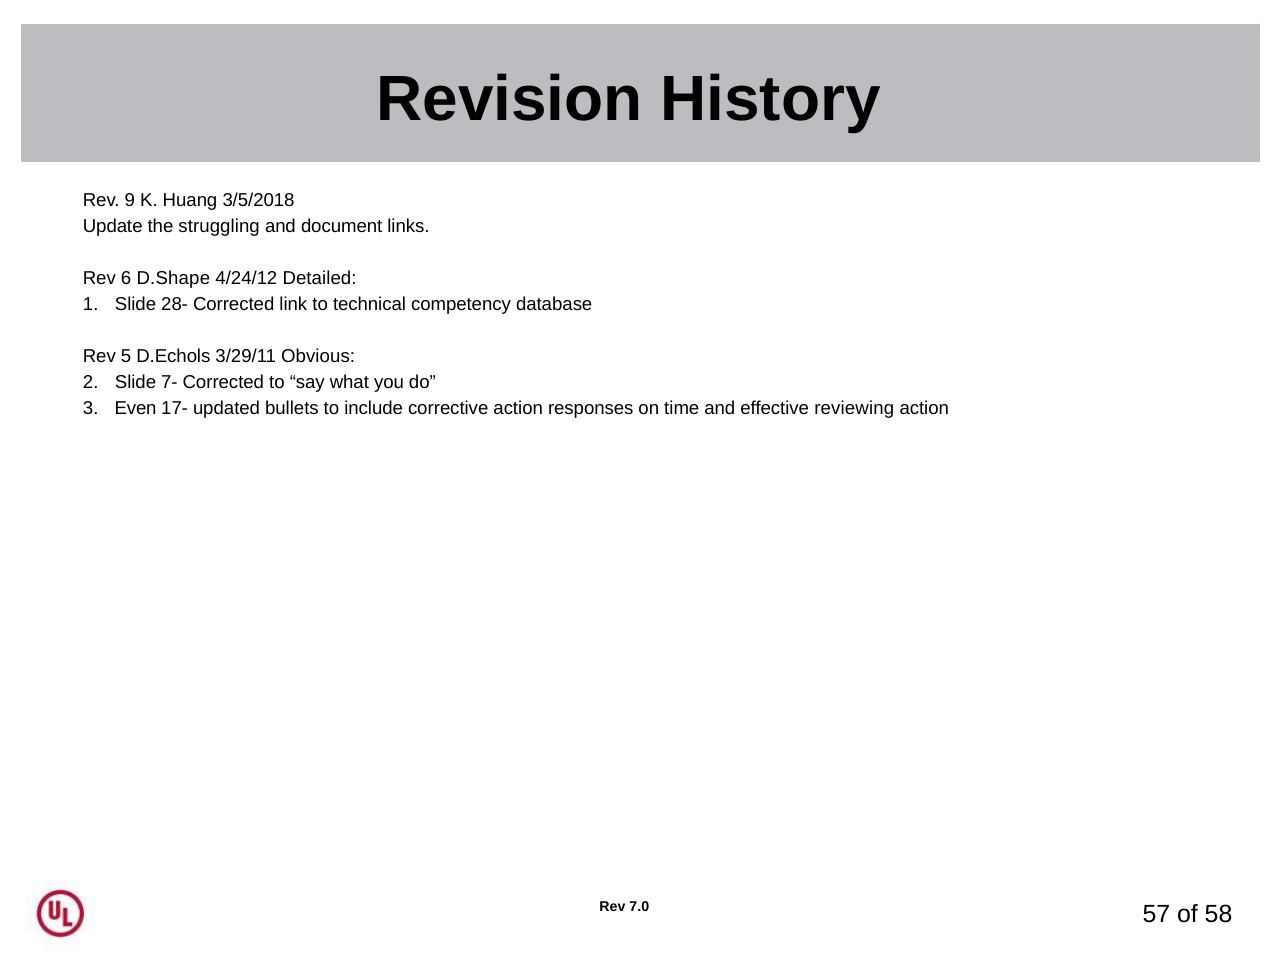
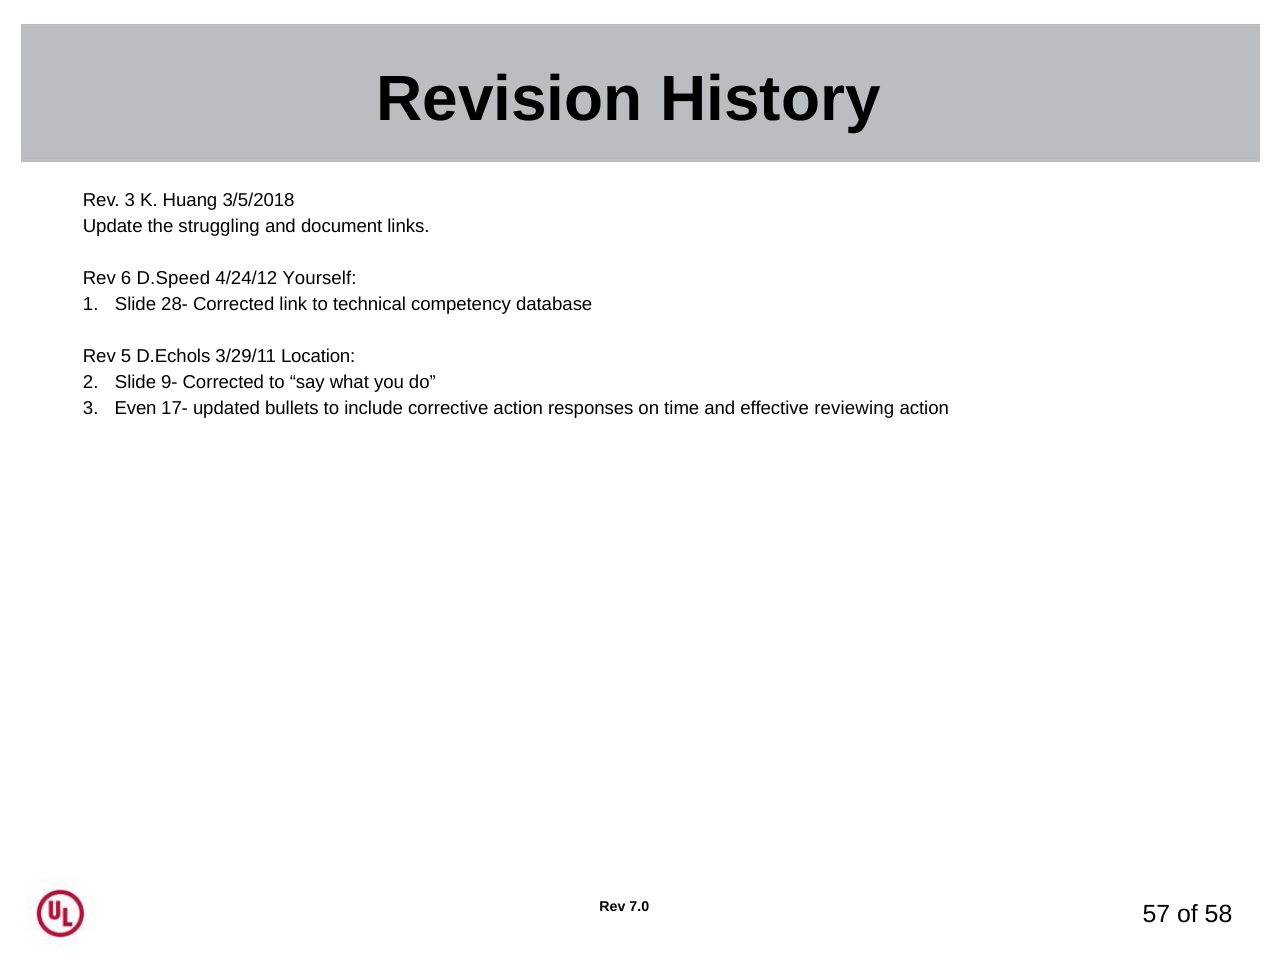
Rev 9: 9 -> 3
D.Shape: D.Shape -> D.Speed
Detailed: Detailed -> Yourself
Obvious: Obvious -> Location
7-: 7- -> 9-
